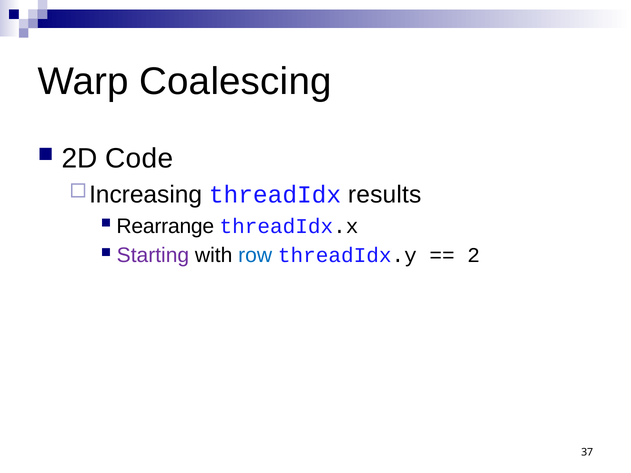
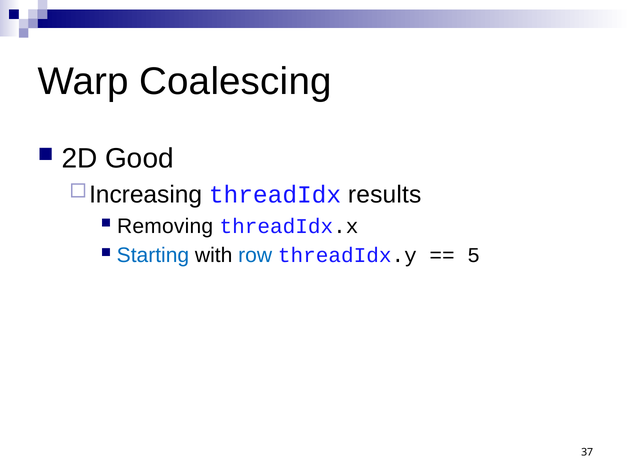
Code: Code -> Good
Rearrange: Rearrange -> Removing
Starting colour: purple -> blue
2: 2 -> 5
